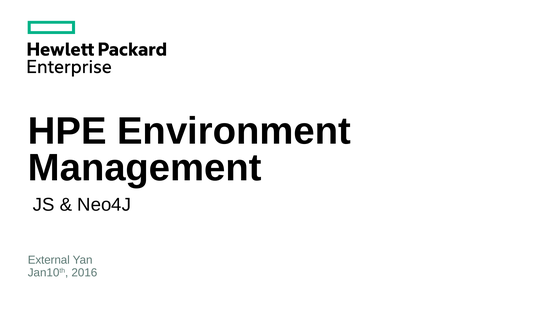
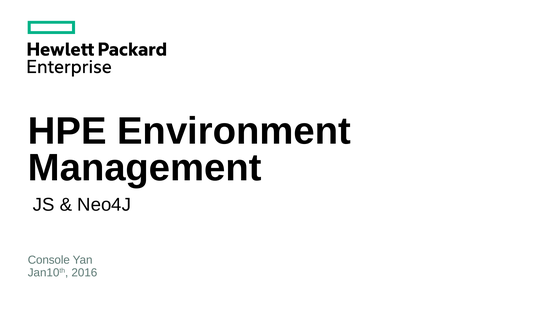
External: External -> Console
